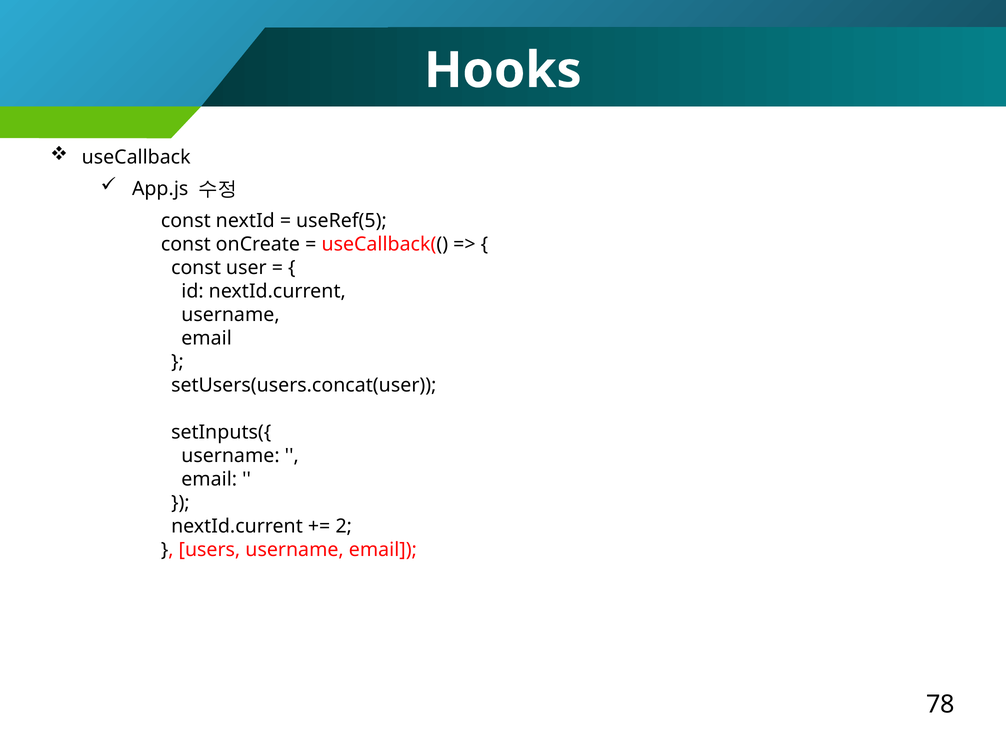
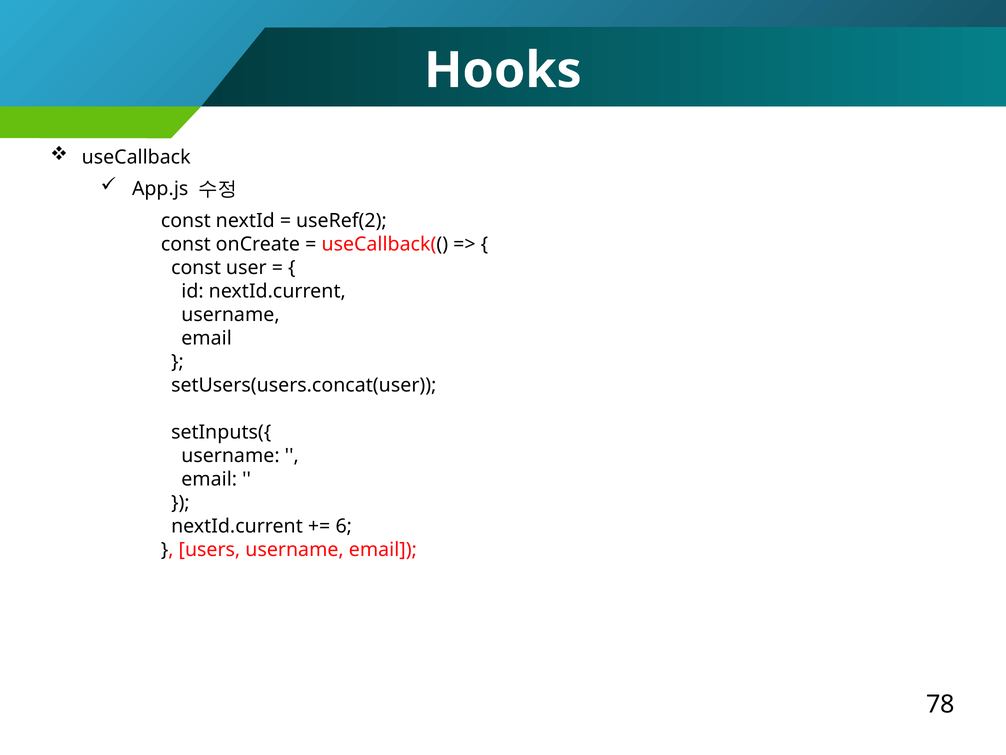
useRef(5: useRef(5 -> useRef(2
2: 2 -> 6
